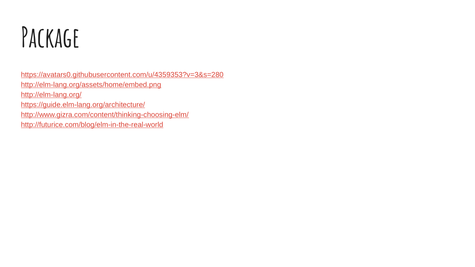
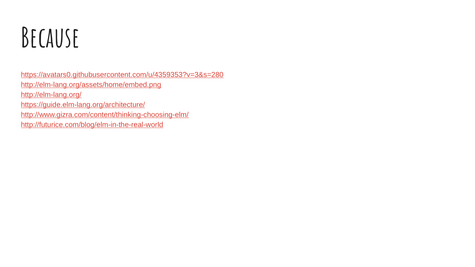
Package: Package -> Because
